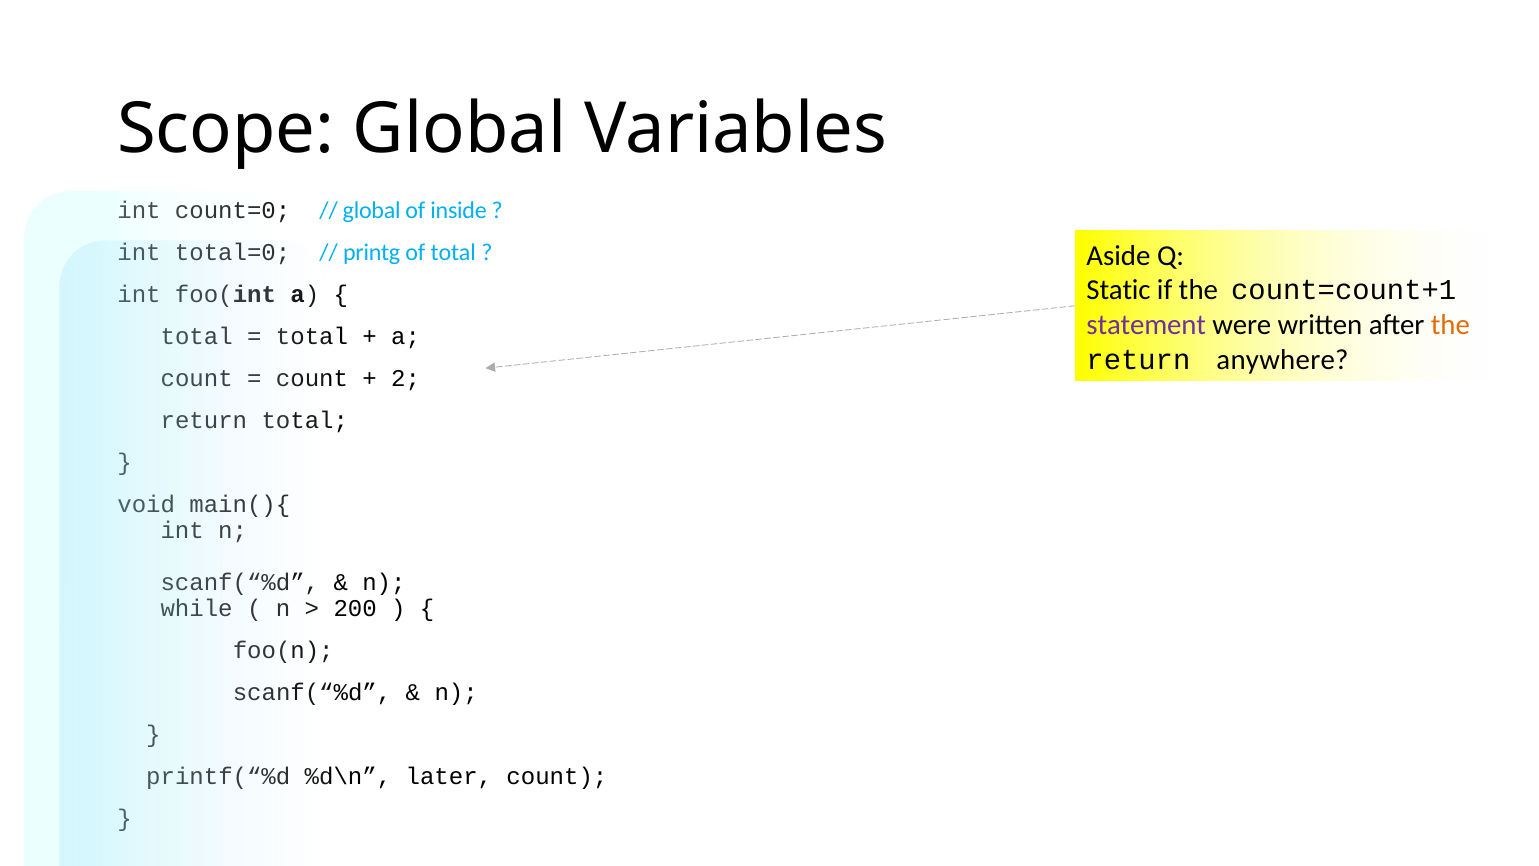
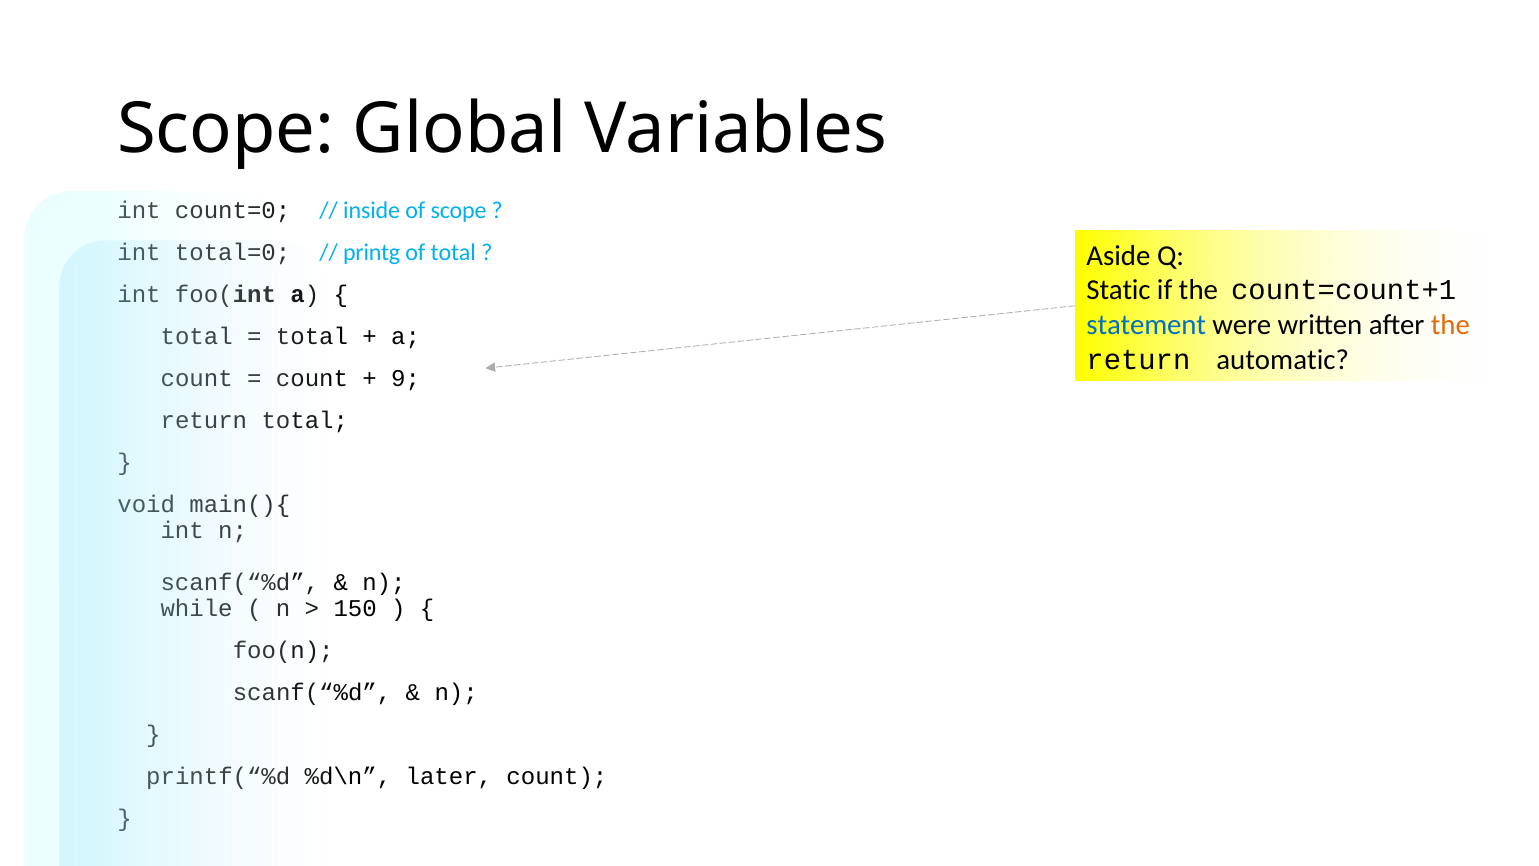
global at (372, 210): global -> inside
of inside: inside -> scope
statement colour: purple -> blue
anywhere: anywhere -> automatic
2: 2 -> 9
200: 200 -> 150
